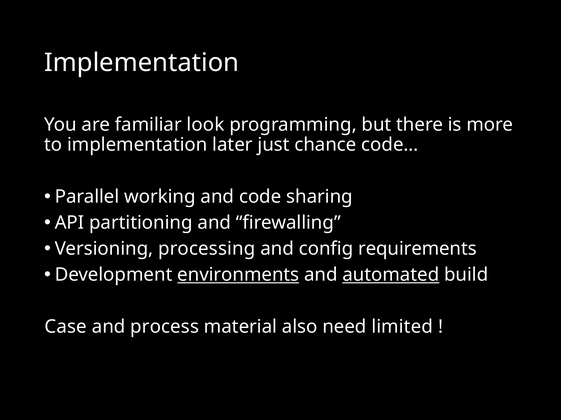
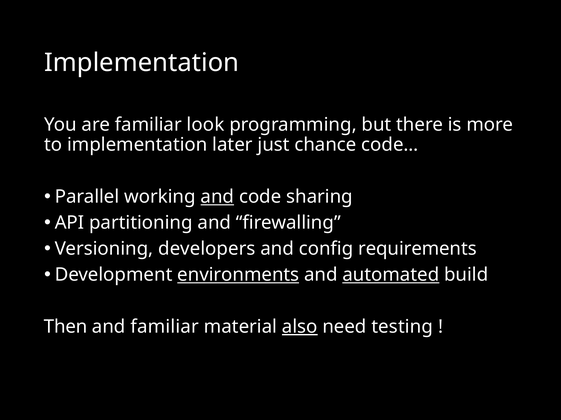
and at (217, 197) underline: none -> present
processing: processing -> developers
Case: Case -> Then
and process: process -> familiar
also underline: none -> present
limited: limited -> testing
